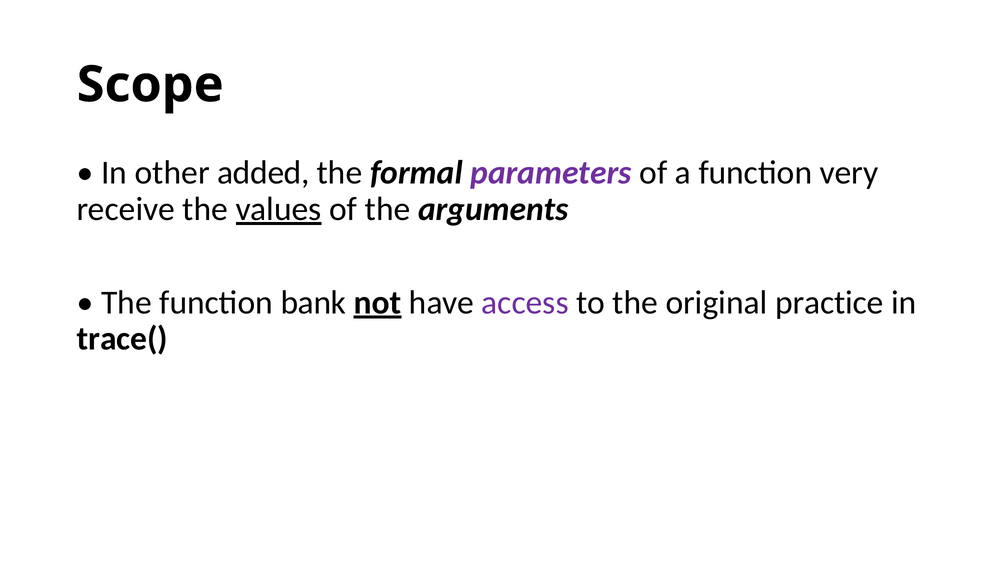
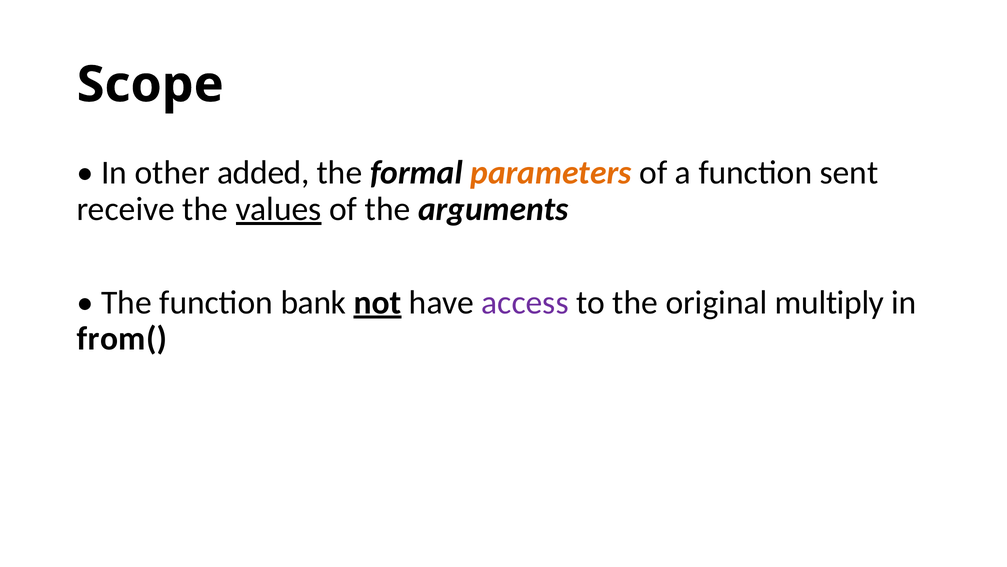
parameters colour: purple -> orange
very: very -> sent
practice: practice -> multiply
trace(: trace( -> from(
